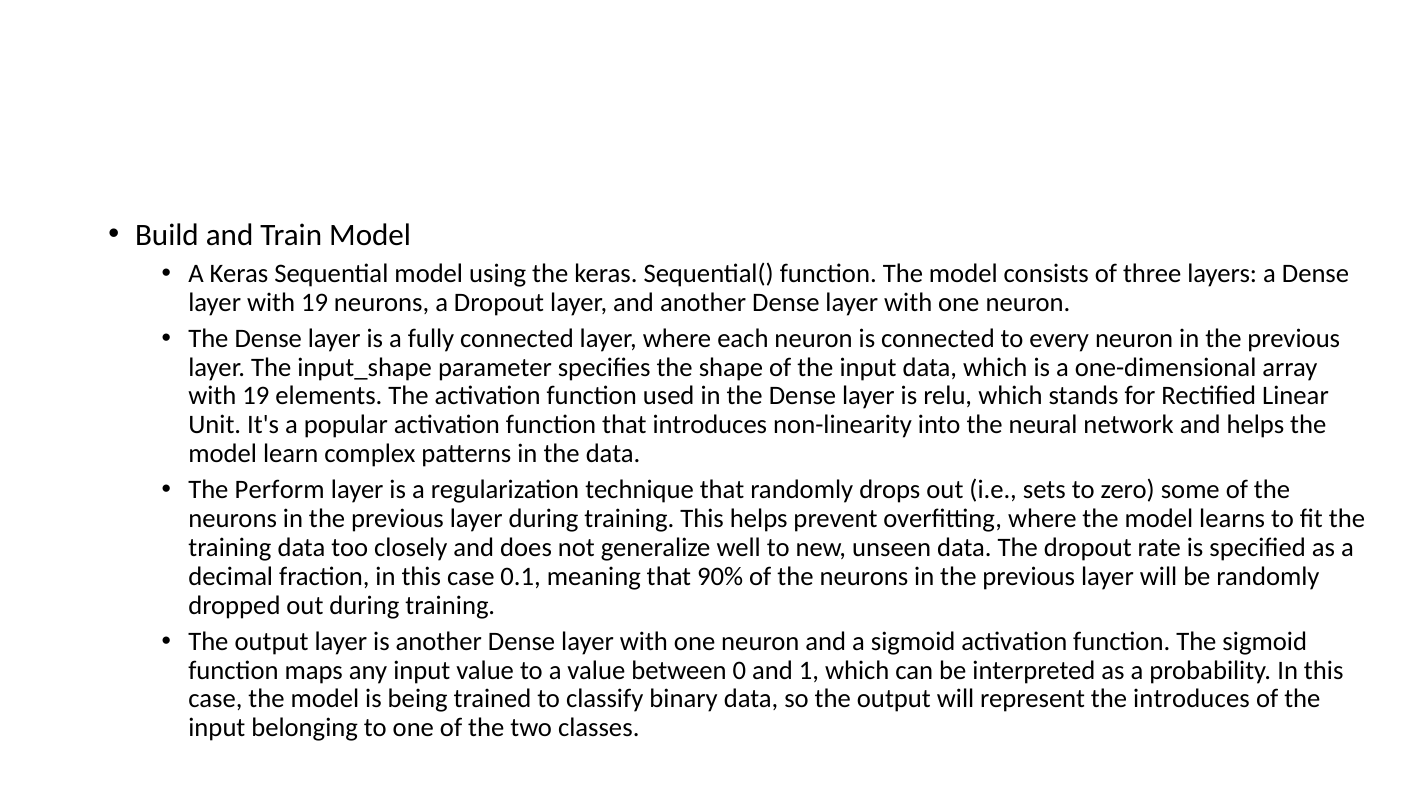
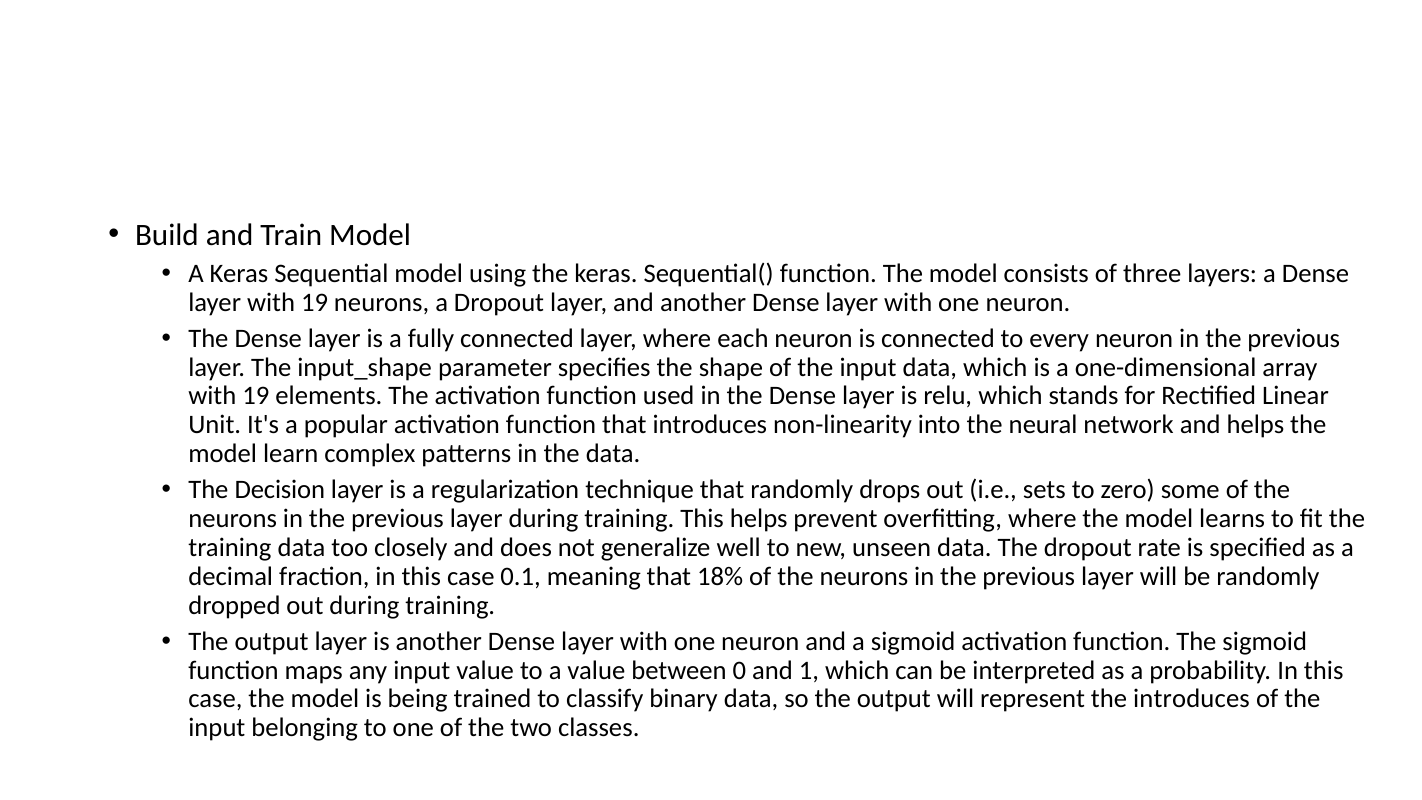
Perform: Perform -> Decision
90%: 90% -> 18%
